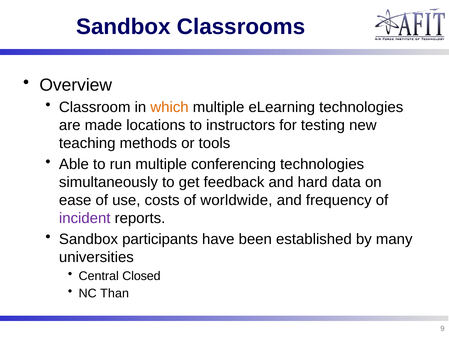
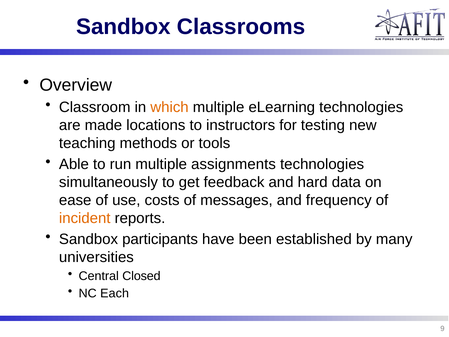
conferencing: conferencing -> assignments
worldwide: worldwide -> messages
incident colour: purple -> orange
Than: Than -> Each
